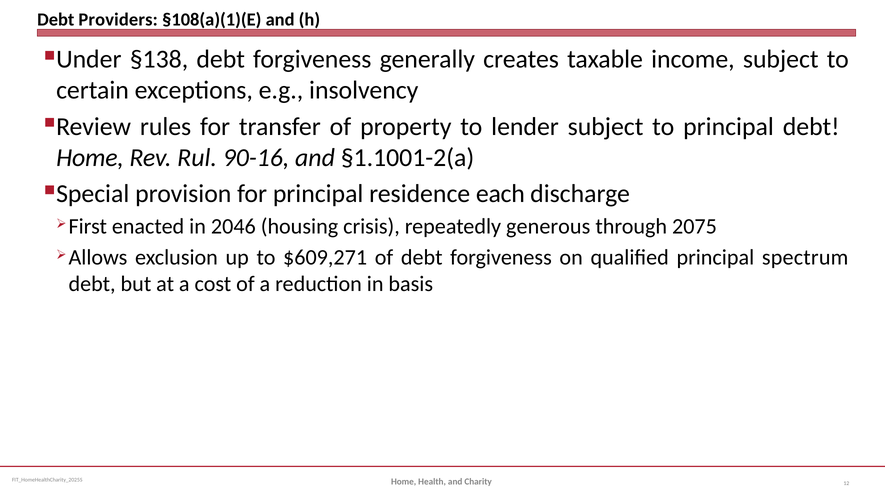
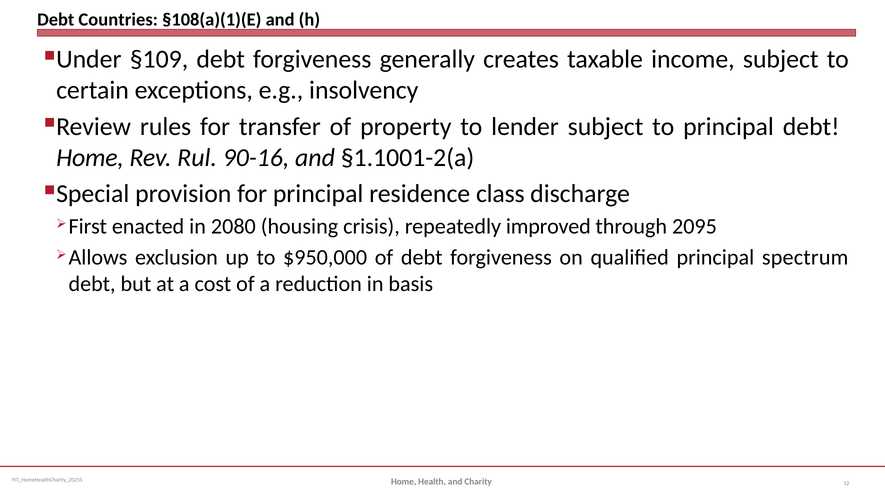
Providers: Providers -> Countries
§138: §138 -> §109
each: each -> class
2046: 2046 -> 2080
generous: generous -> improved
2075: 2075 -> 2095
$609,271: $609,271 -> $950,000
